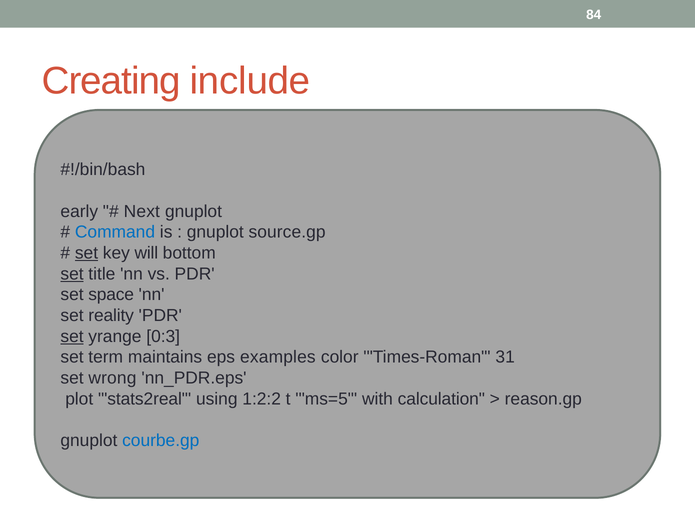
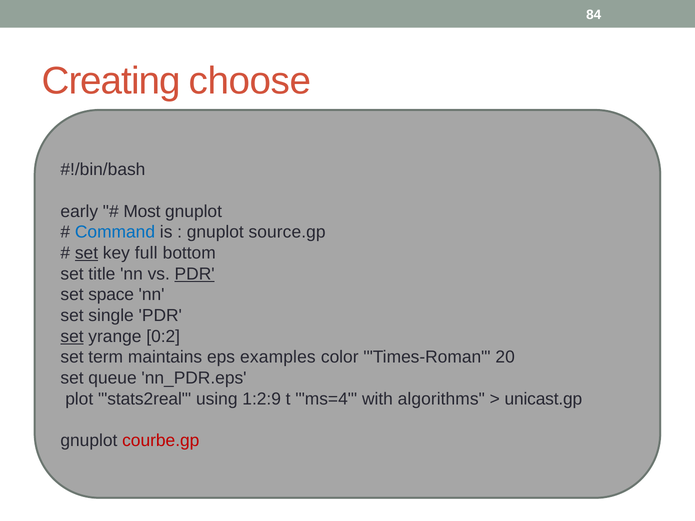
include: include -> choose
Next: Next -> Most
will: will -> full
set at (72, 274) underline: present -> none
PDR at (195, 274) underline: none -> present
reality: reality -> single
0:3: 0:3 -> 0:2
31: 31 -> 20
wrong: wrong -> queue
1:2:2: 1:2:2 -> 1:2:9
ms=5: ms=5 -> ms=4
calculation: calculation -> algorithms
reason.gp: reason.gp -> unicast.gp
courbe.gp colour: blue -> red
